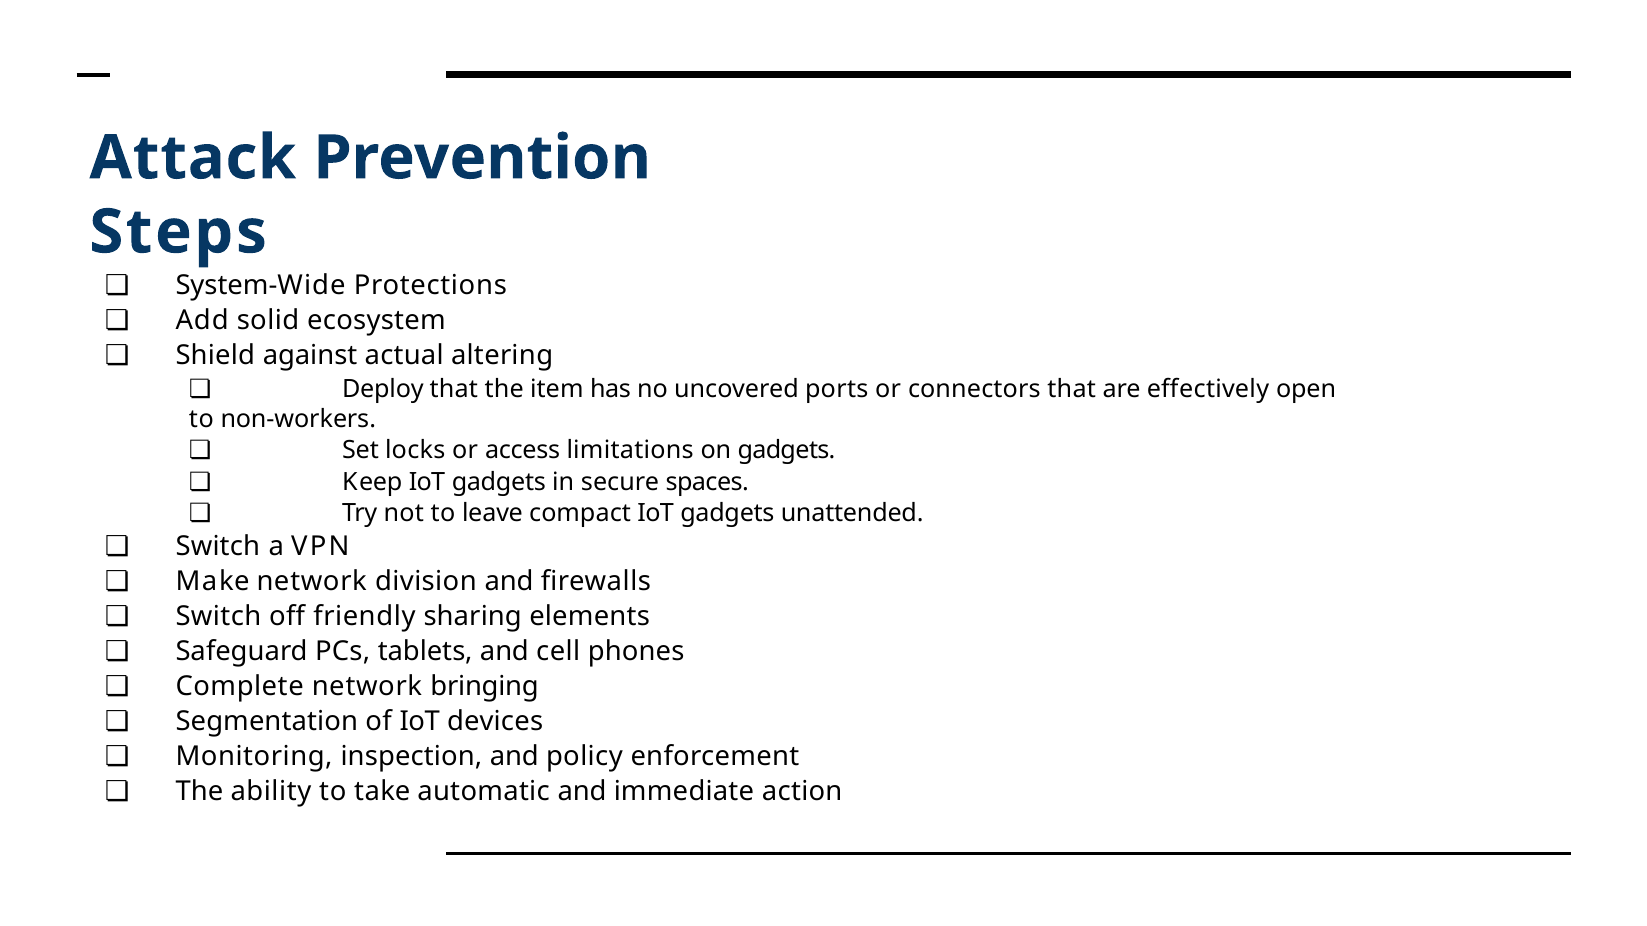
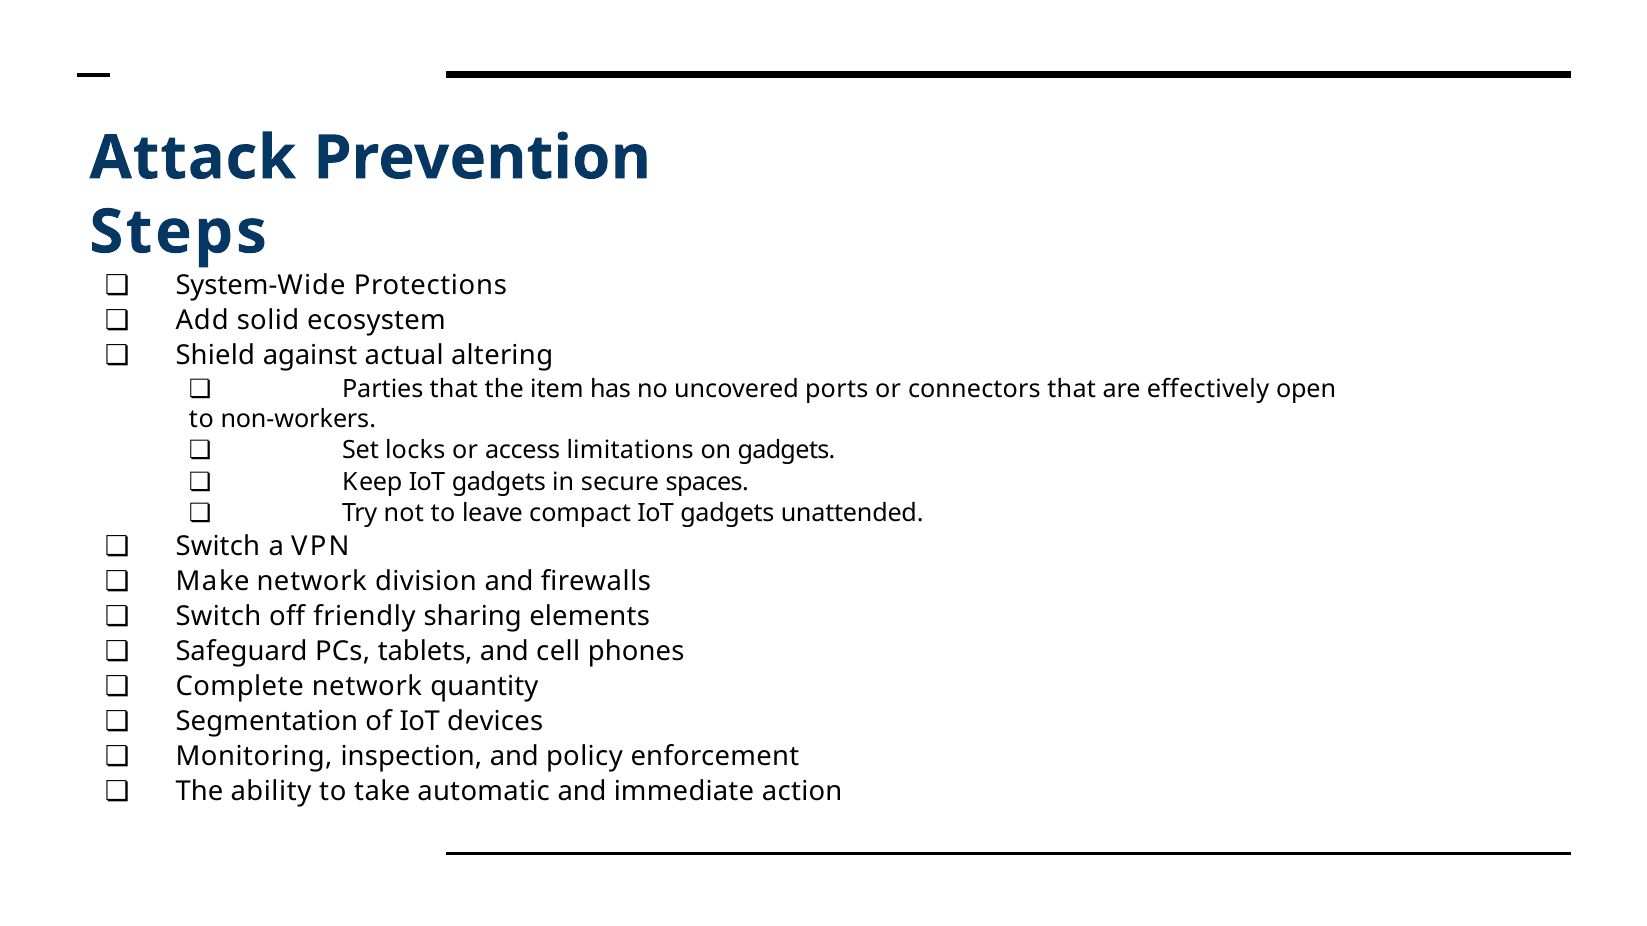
Deploy: Deploy -> Parties
bringing: bringing -> quantity
